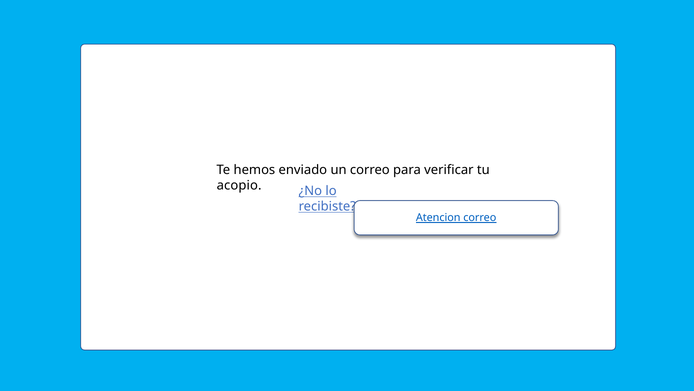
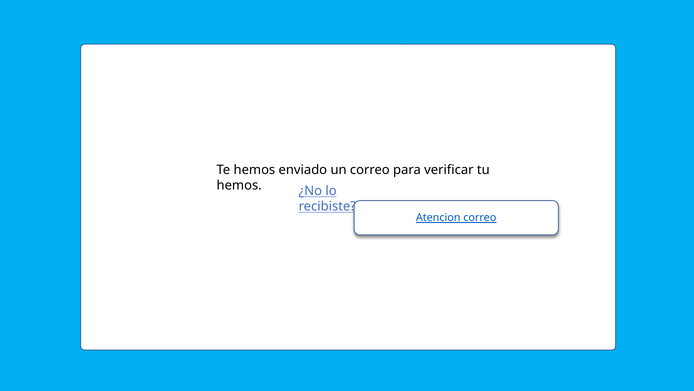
acopio at (239, 185): acopio -> hemos
